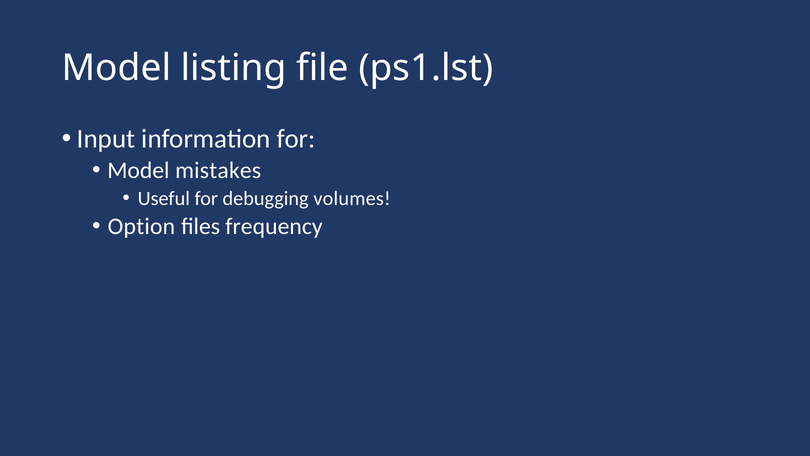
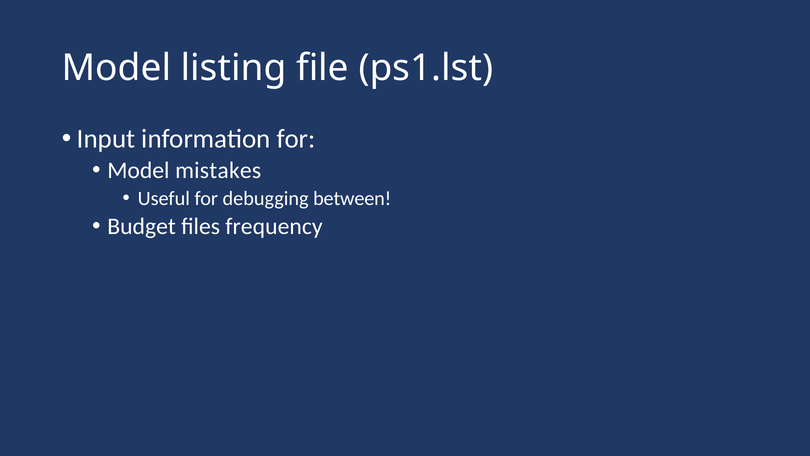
volumes: volumes -> between
Option: Option -> Budget
